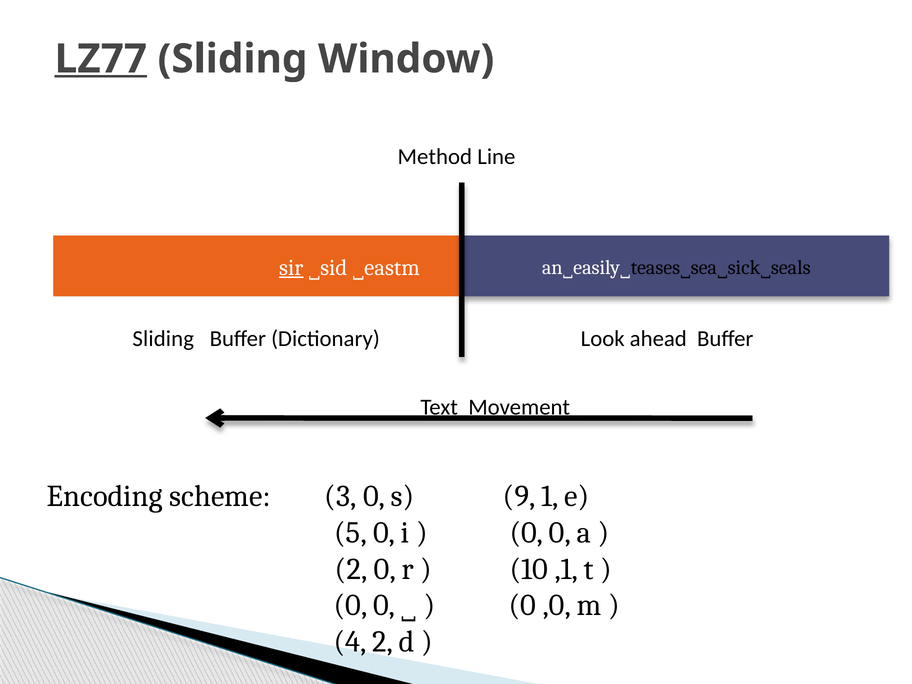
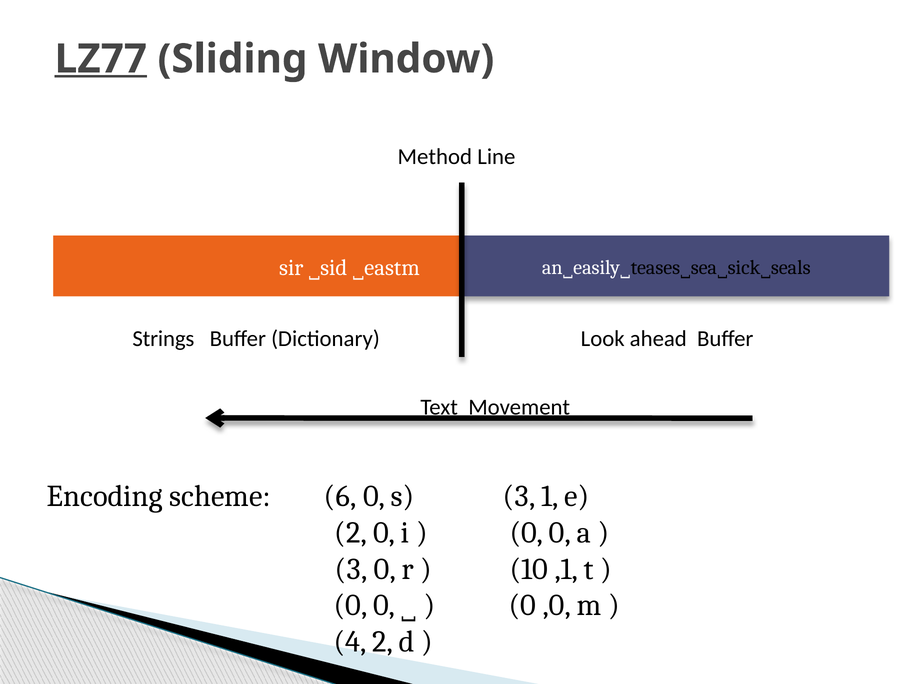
sir underline: present -> none
Sliding at (163, 339): Sliding -> Strings
3: 3 -> 6
s 9: 9 -> 3
5 at (350, 532): 5 -> 2
2 at (351, 569): 2 -> 3
